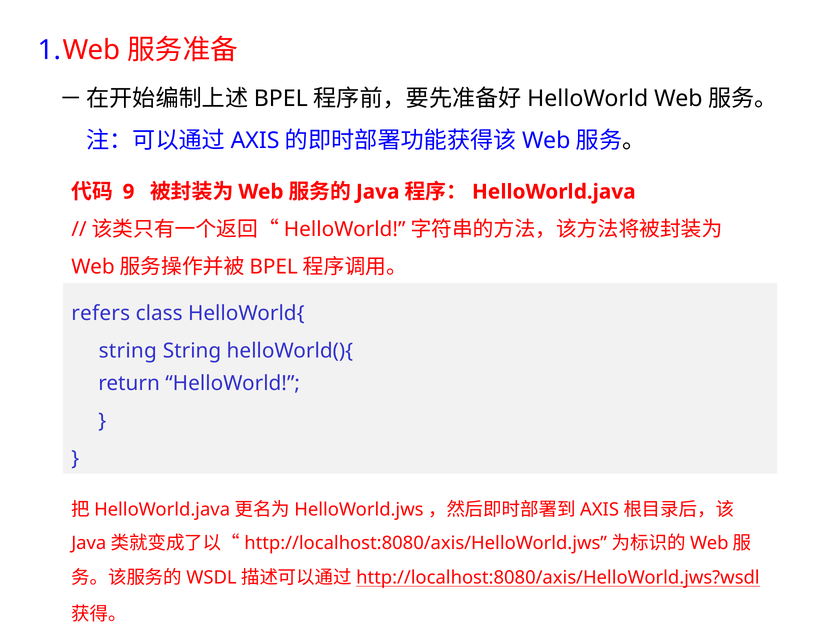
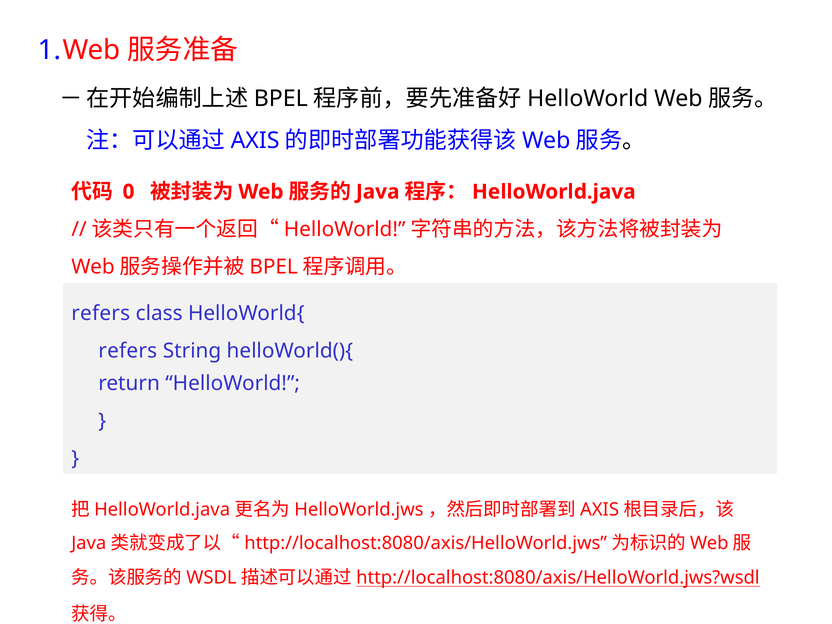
9: 9 -> 0
string at (128, 351): string -> refers
